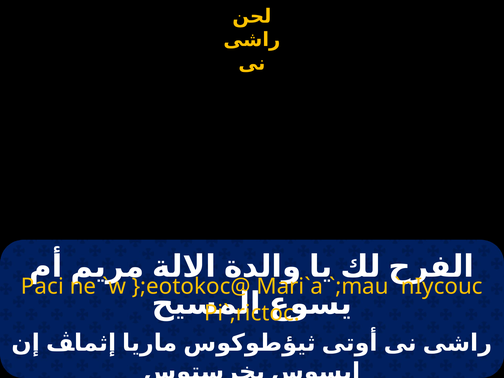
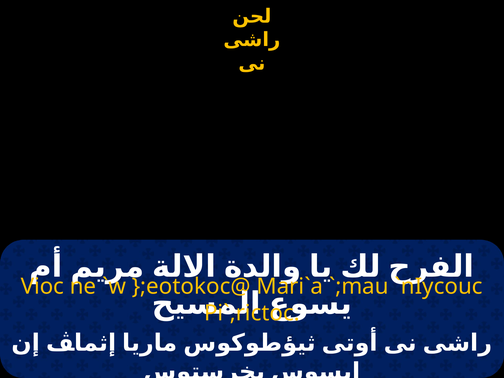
Paci: Paci -> Vioc
